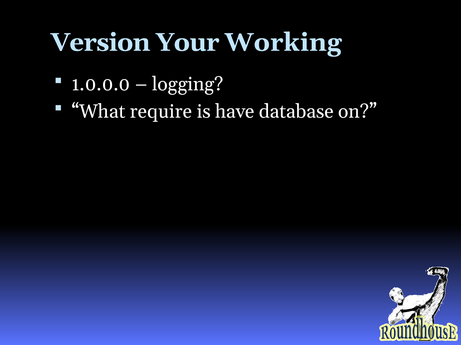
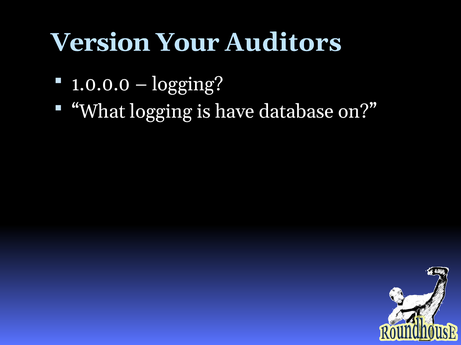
Working: Working -> Auditors
What require: require -> logging
